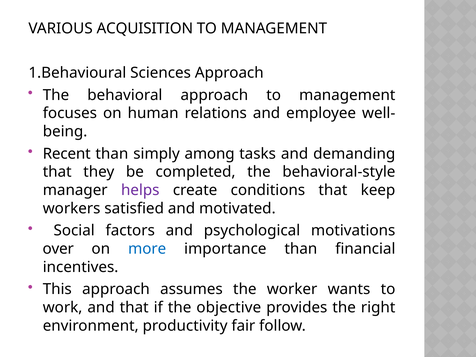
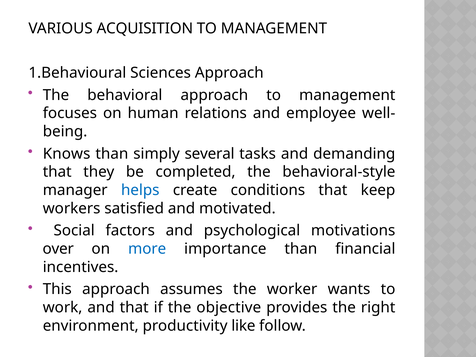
Recent: Recent -> Knows
among: among -> several
helps colour: purple -> blue
fair: fair -> like
